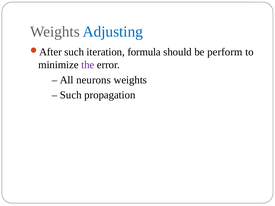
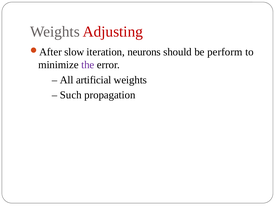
Adjusting colour: blue -> red
such at (74, 52): such -> slow
formula: formula -> neurons
neurons: neurons -> artificial
